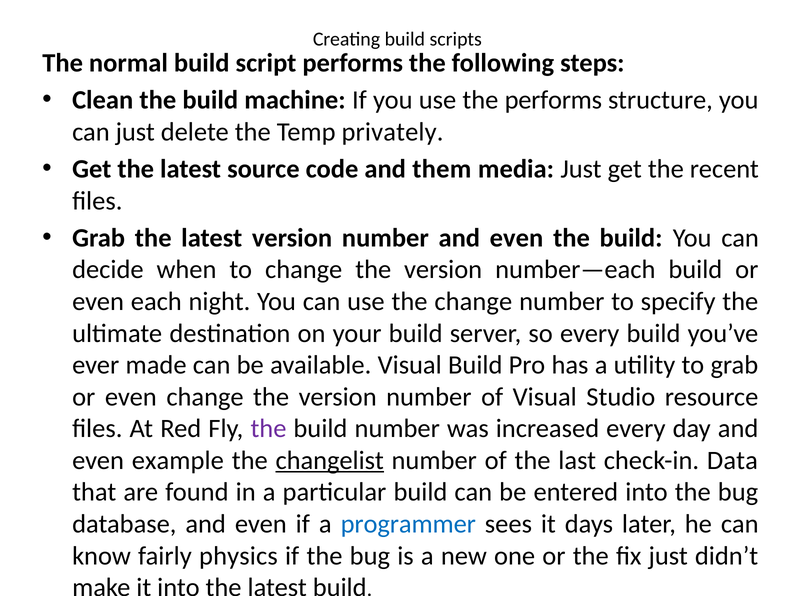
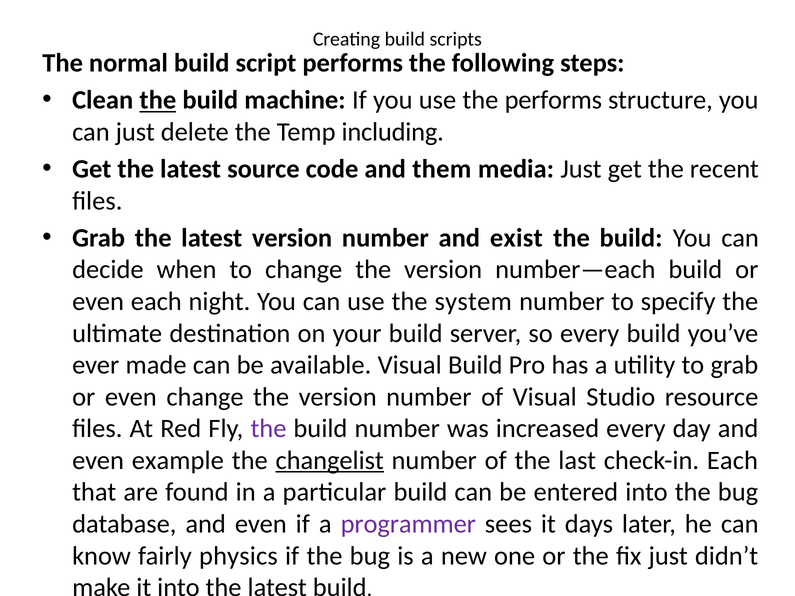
the at (158, 100) underline: none -> present
privately: privately -> including
number and even: even -> exist
the change: change -> system
check-in Data: Data -> Each
programmer colour: blue -> purple
